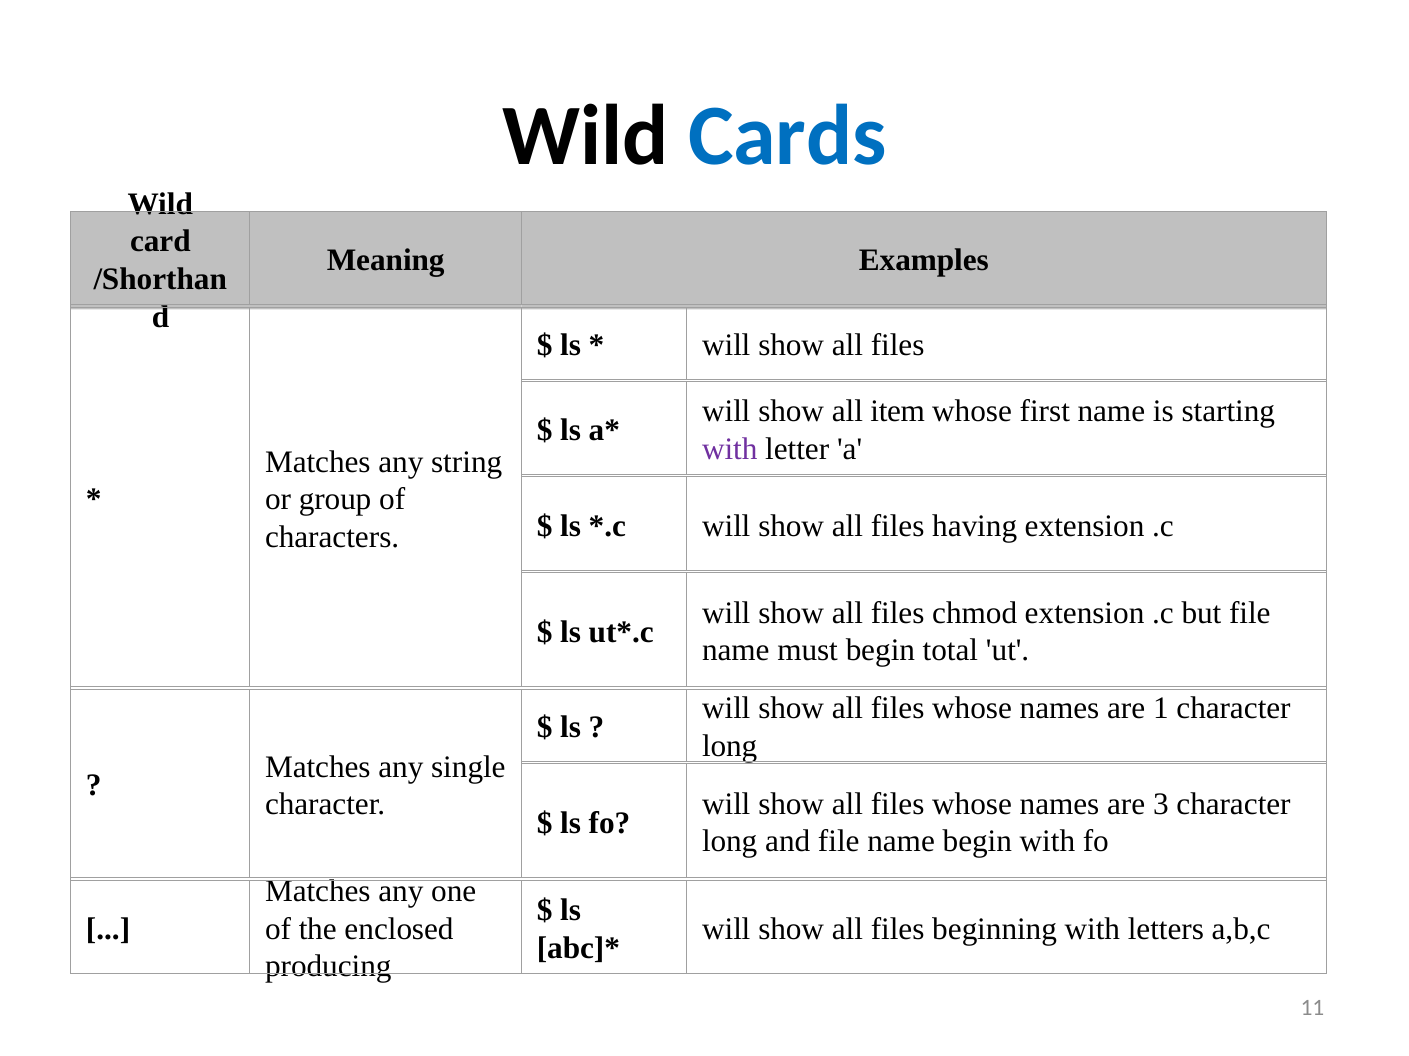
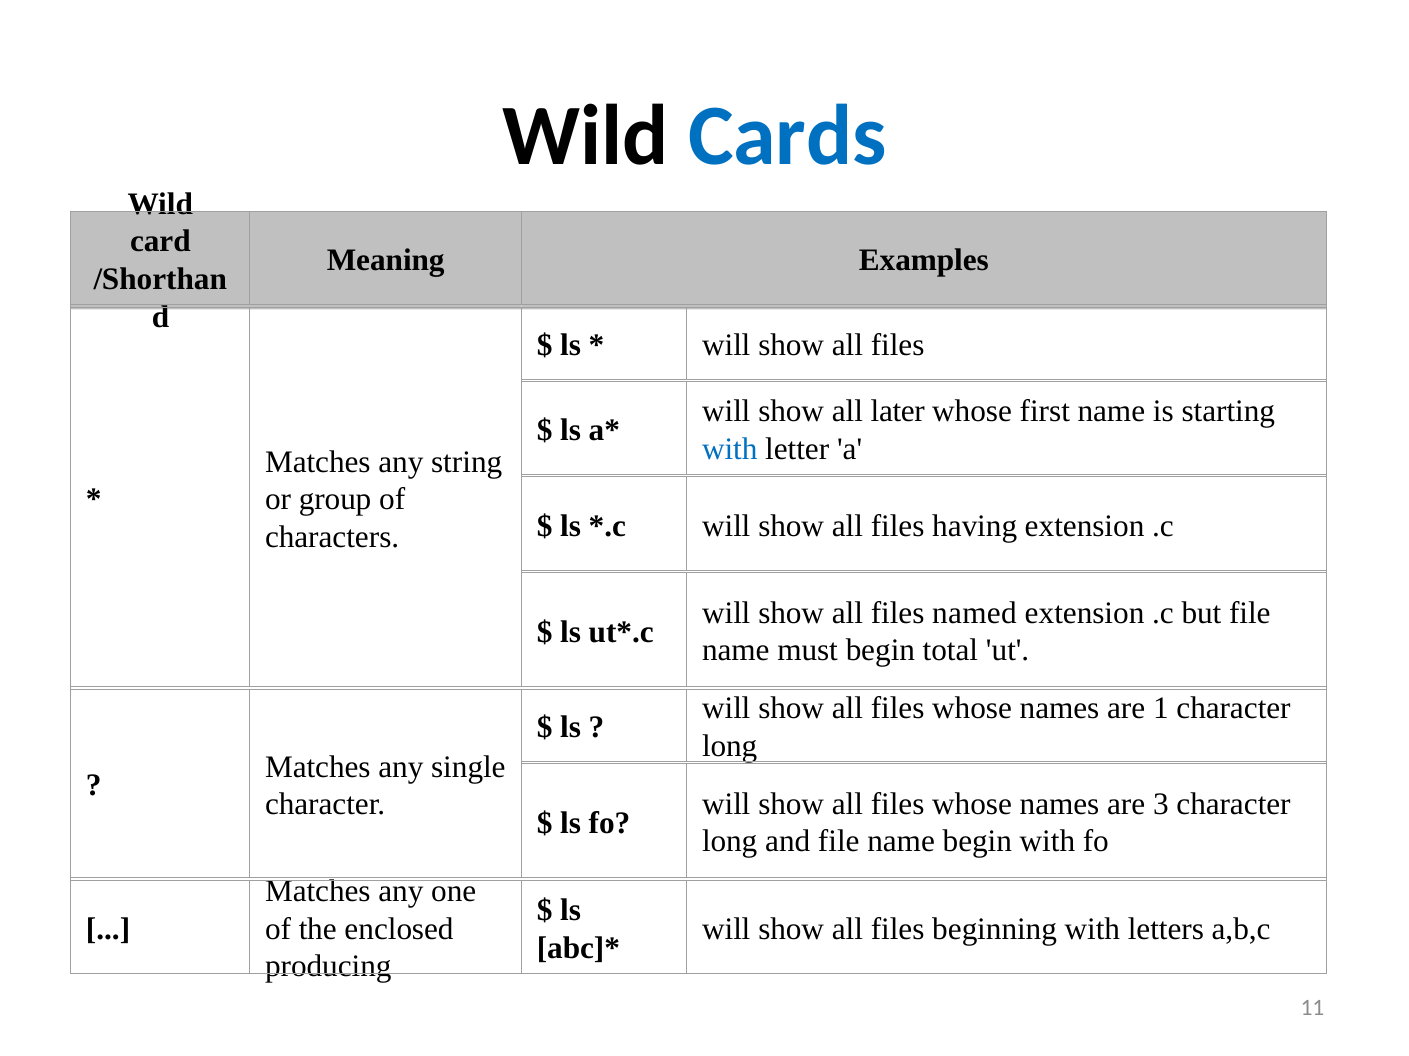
item: item -> later
with at (730, 449) colour: purple -> blue
chmod: chmod -> named
